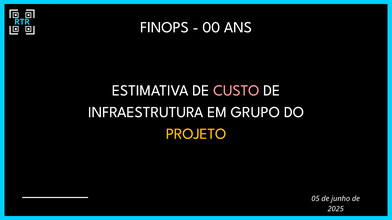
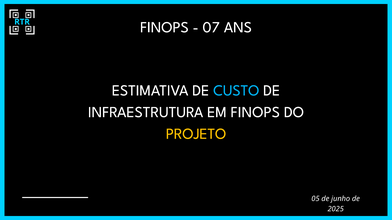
00: 00 -> 07
CUSTO colour: pink -> light blue
EM GRUPO: GRUPO -> FINOPS
